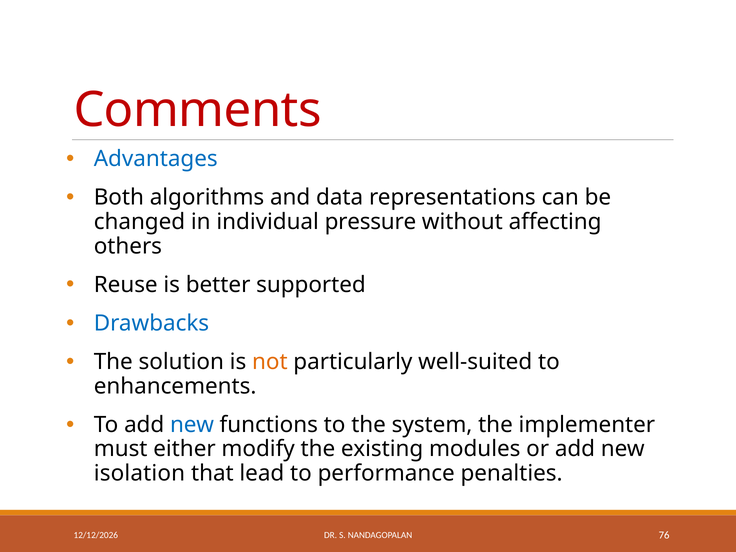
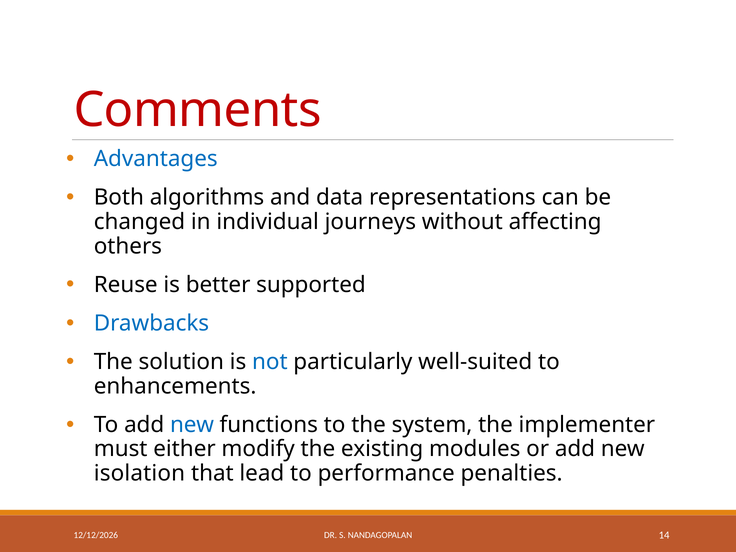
pressure: pressure -> journeys
not colour: orange -> blue
76: 76 -> 14
